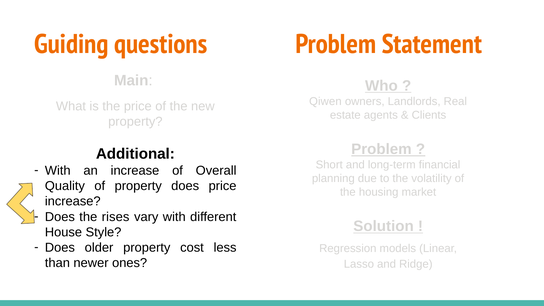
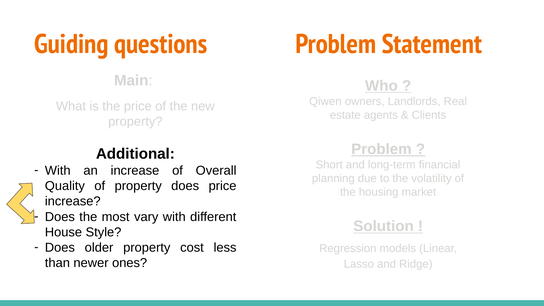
rises: rises -> most
